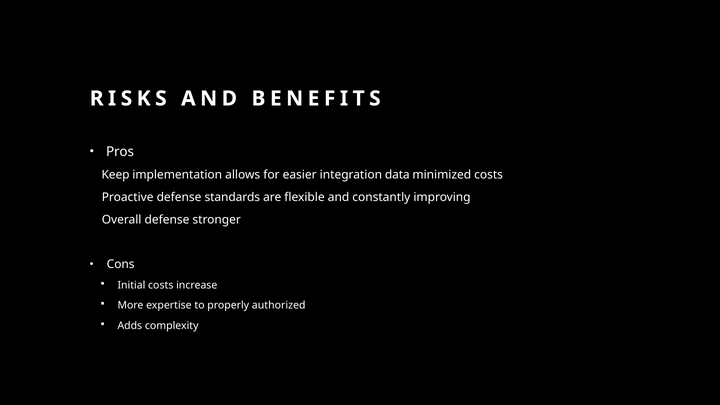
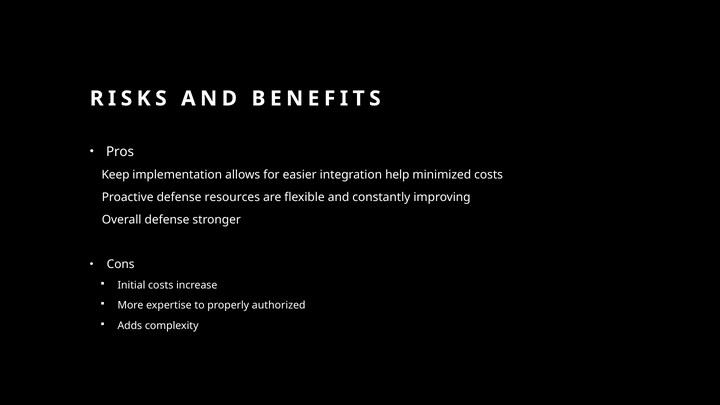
data: data -> help
standards: standards -> resources
